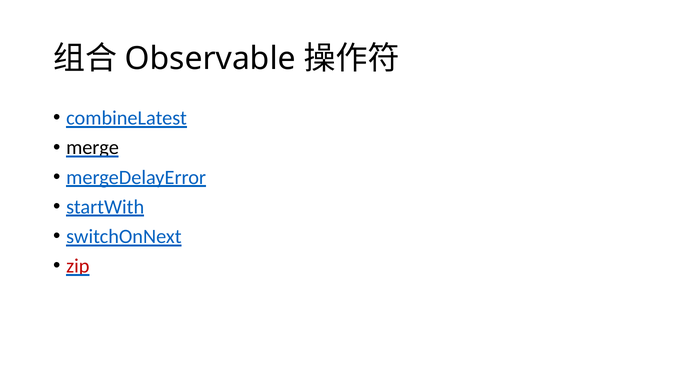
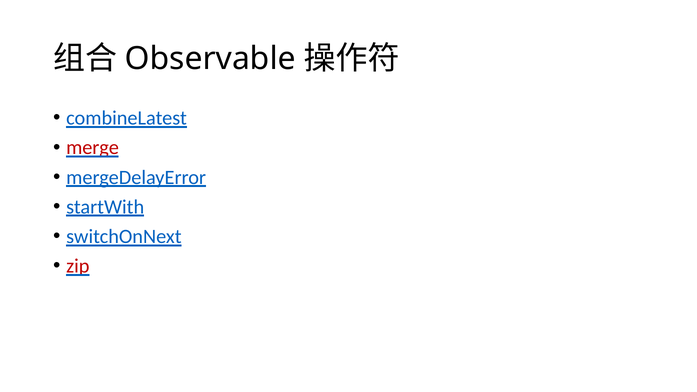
merge colour: black -> red
